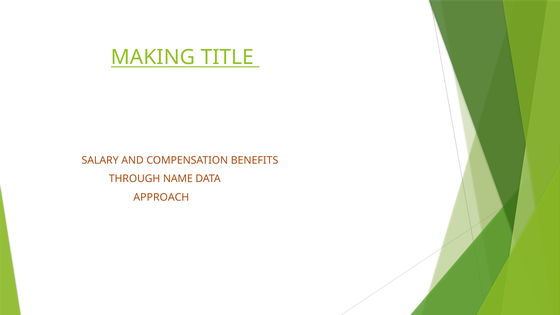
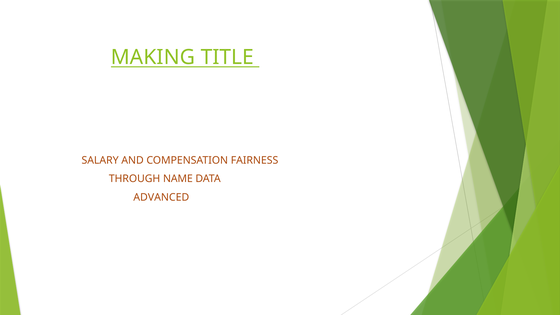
BENEFITS: BENEFITS -> FAIRNESS
APPROACH: APPROACH -> ADVANCED
